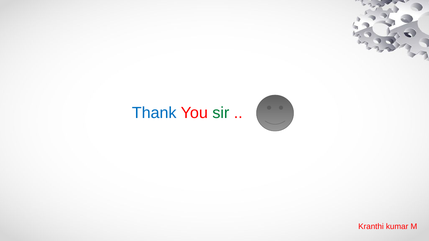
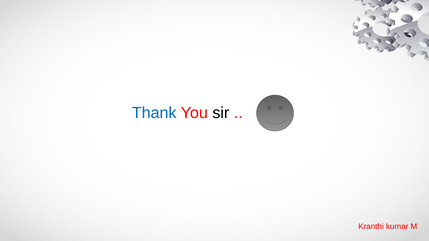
sir colour: green -> black
